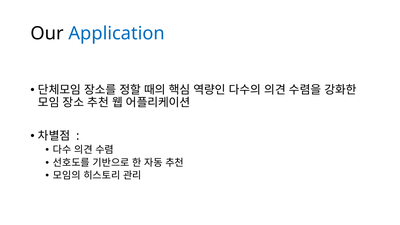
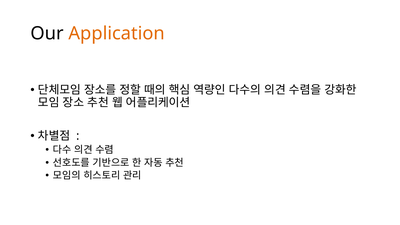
Application colour: blue -> orange
